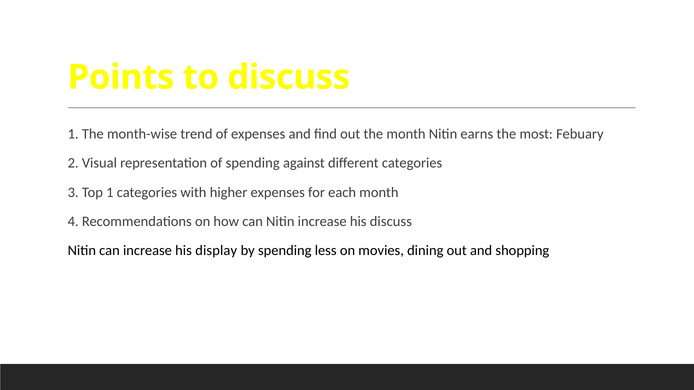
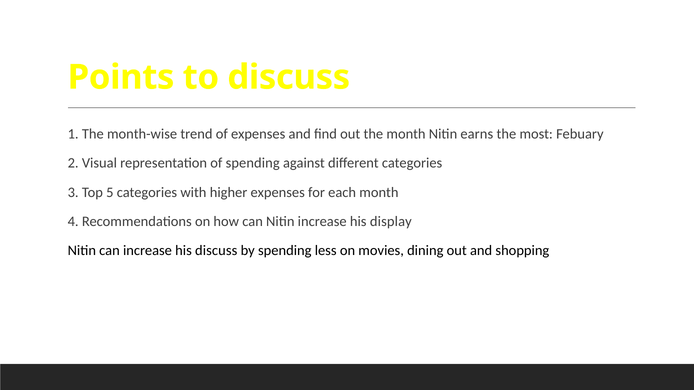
Top 1: 1 -> 5
his discuss: discuss -> display
his display: display -> discuss
